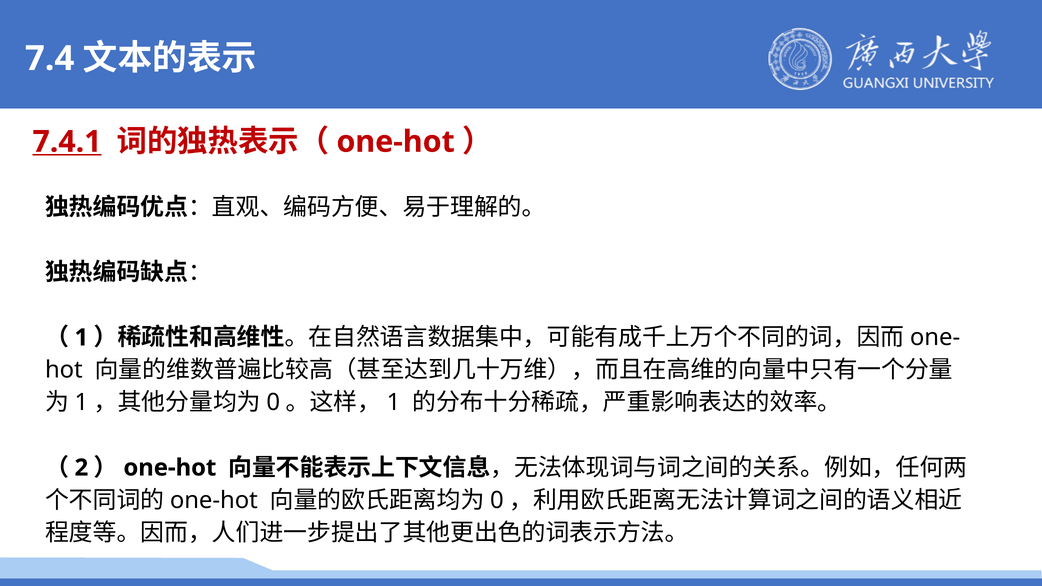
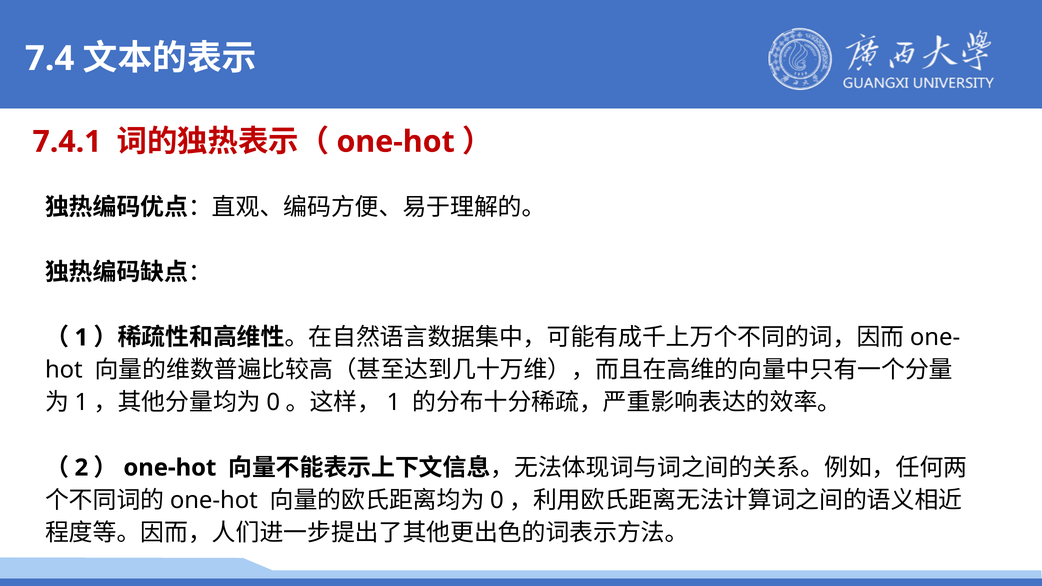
7.4.1 underline: present -> none
